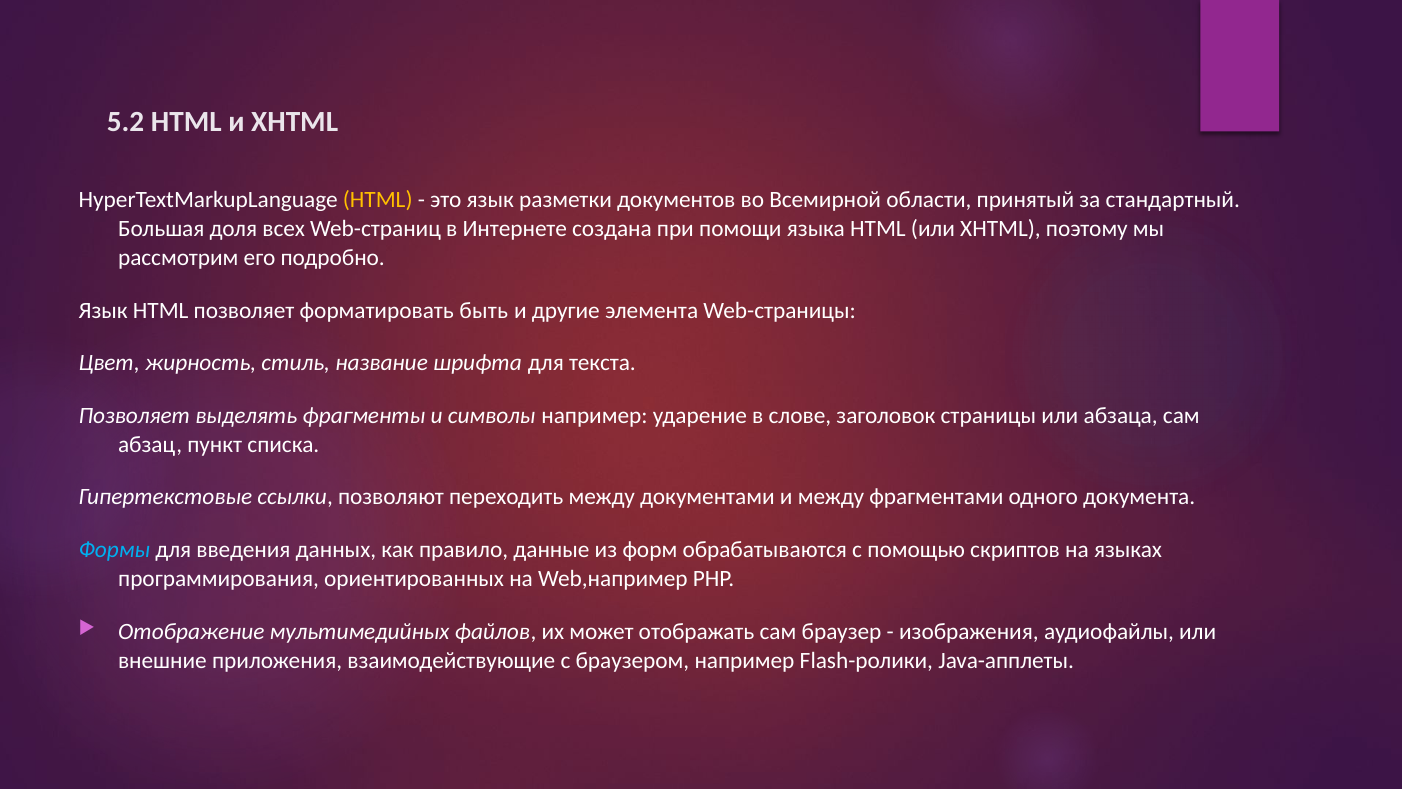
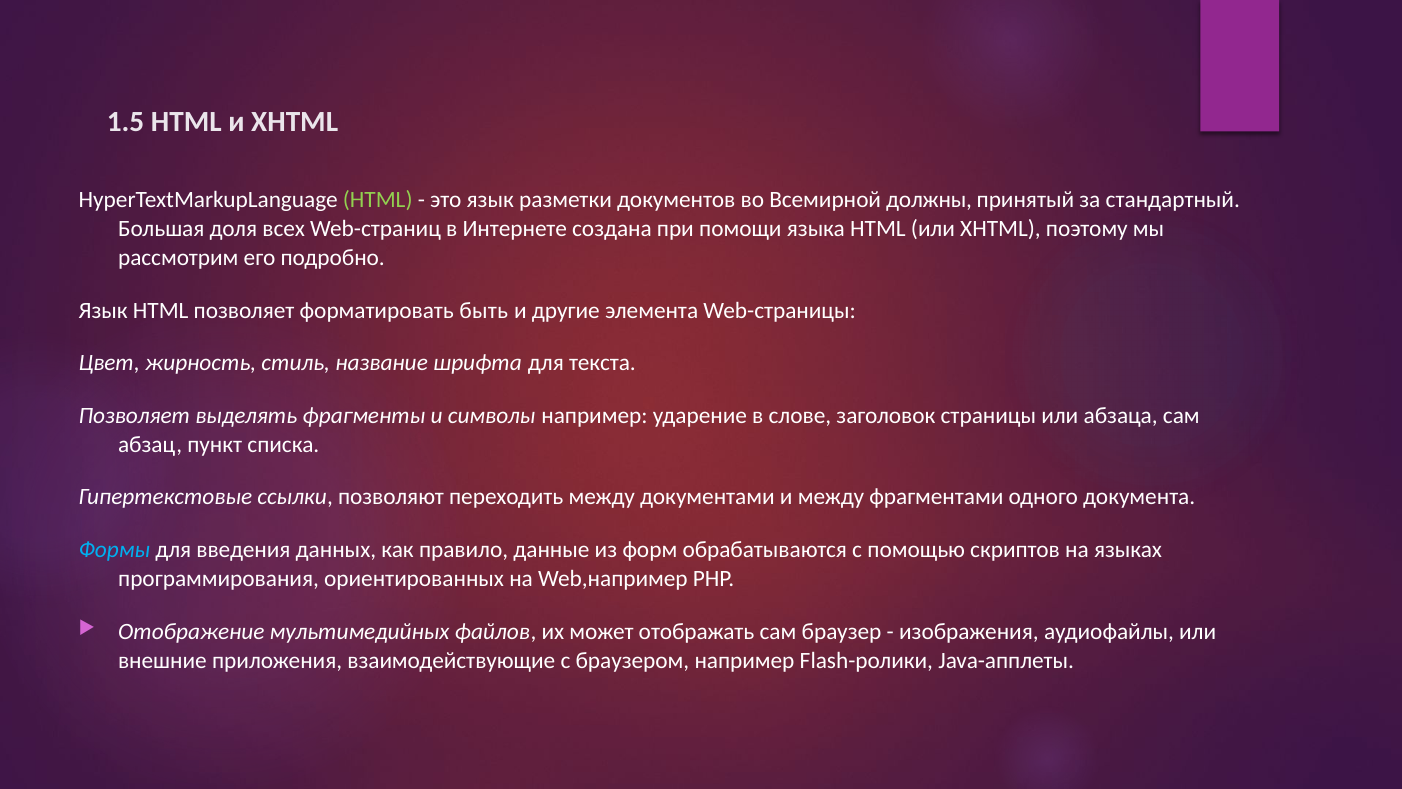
5.2: 5.2 -> 1.5
HTML at (378, 200) colour: yellow -> light green
области: области -> должны
